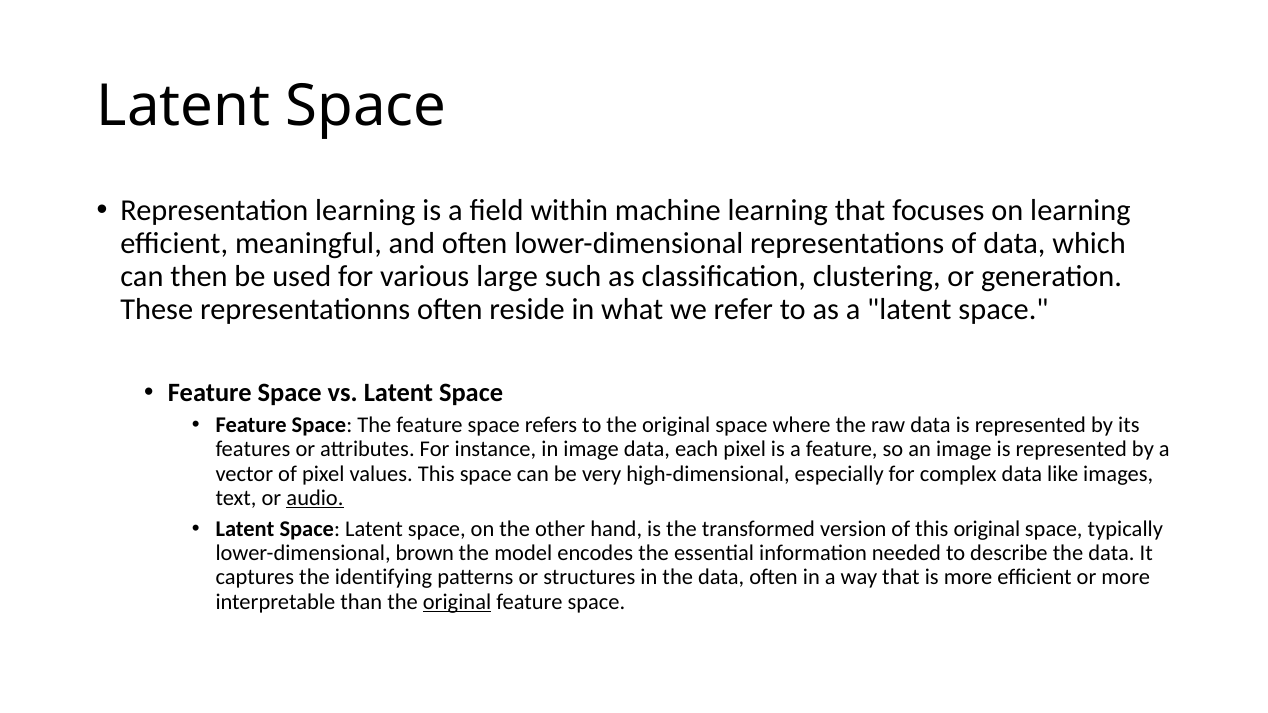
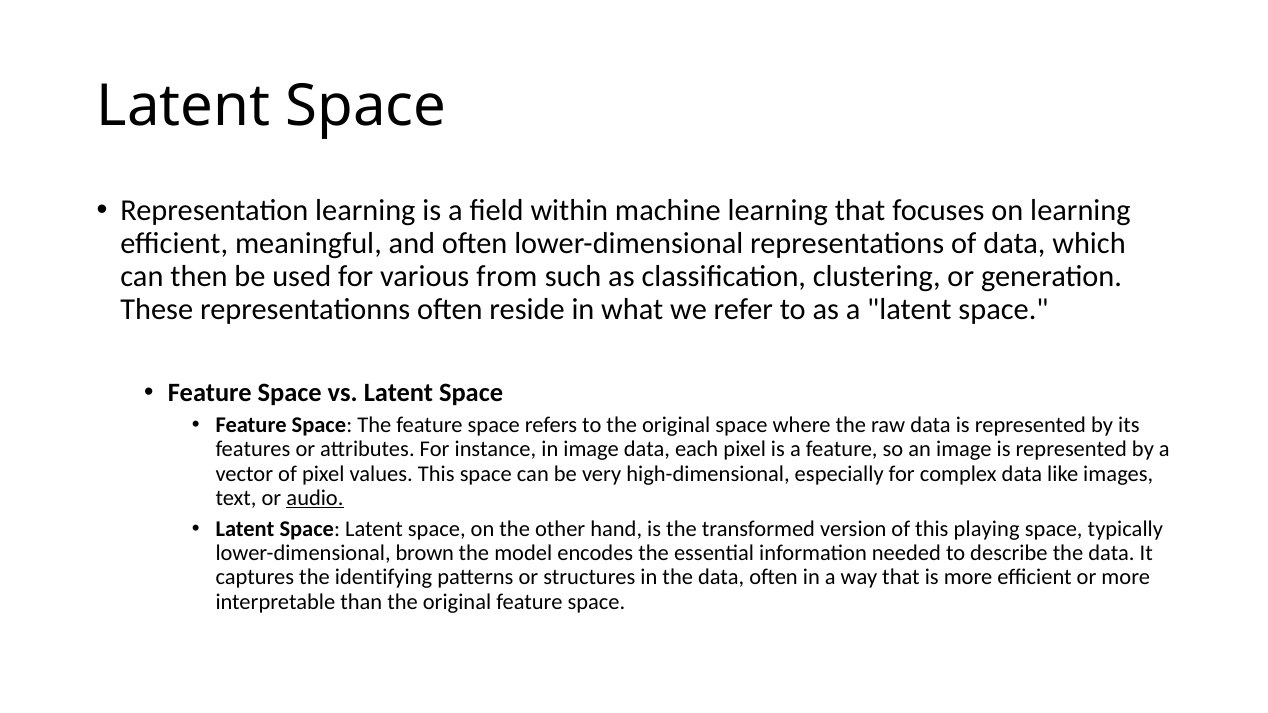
large: large -> from
this original: original -> playing
original at (457, 602) underline: present -> none
